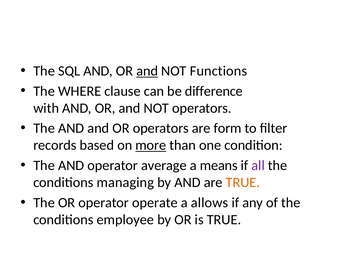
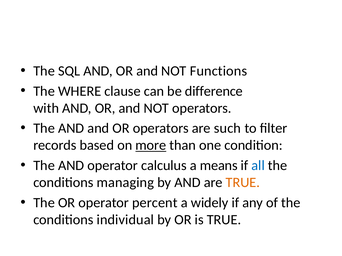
and at (147, 71) underline: present -> none
form: form -> such
average: average -> calculus
all colour: purple -> blue
operate: operate -> percent
allows: allows -> widely
employee: employee -> individual
